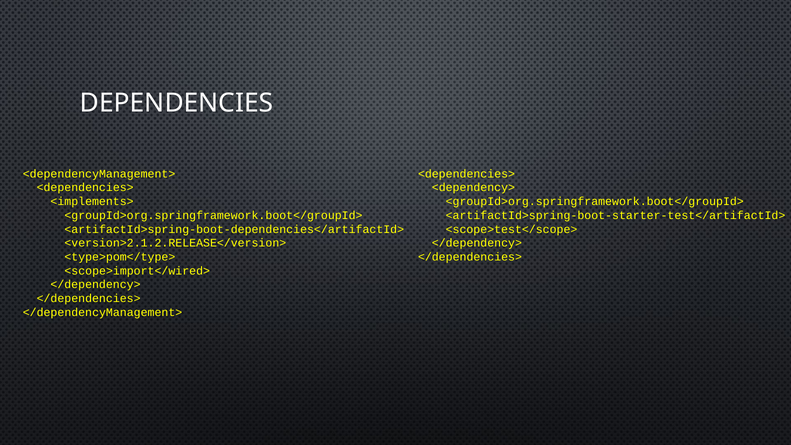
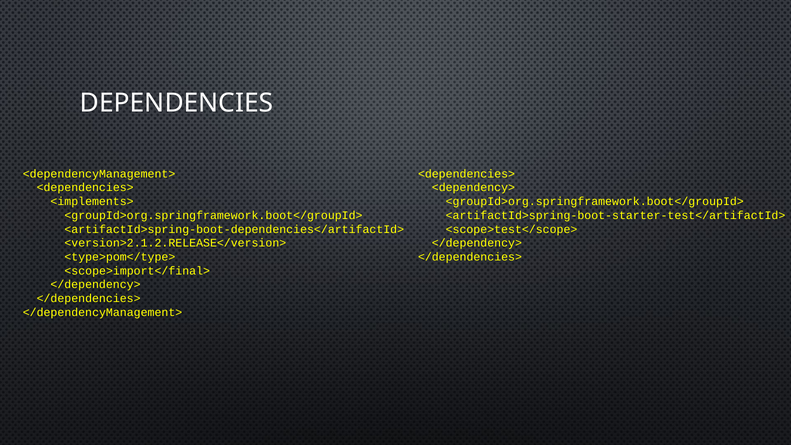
<scope>import</wired>: <scope>import</wired> -> <scope>import</final>
